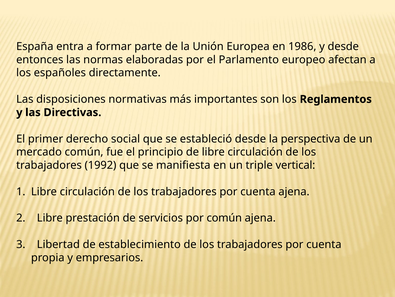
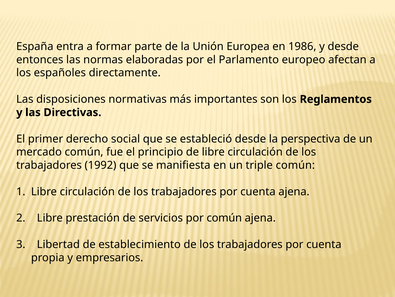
triple vertical: vertical -> común
